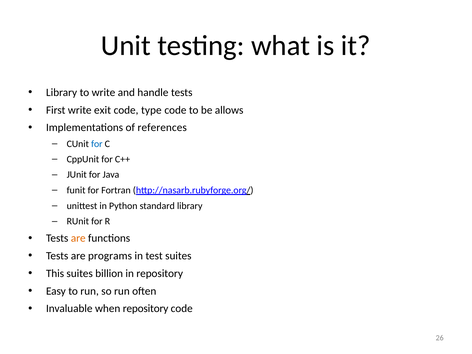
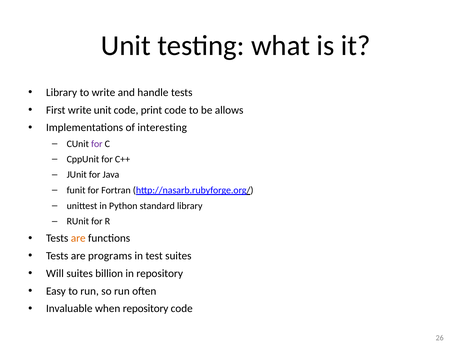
write exit: exit -> unit
type: type -> print
references: references -> interesting
for at (97, 144) colour: blue -> purple
This: This -> Will
